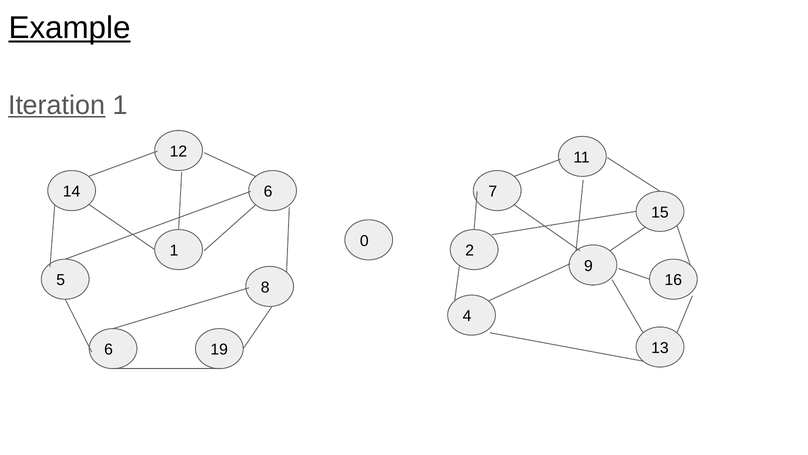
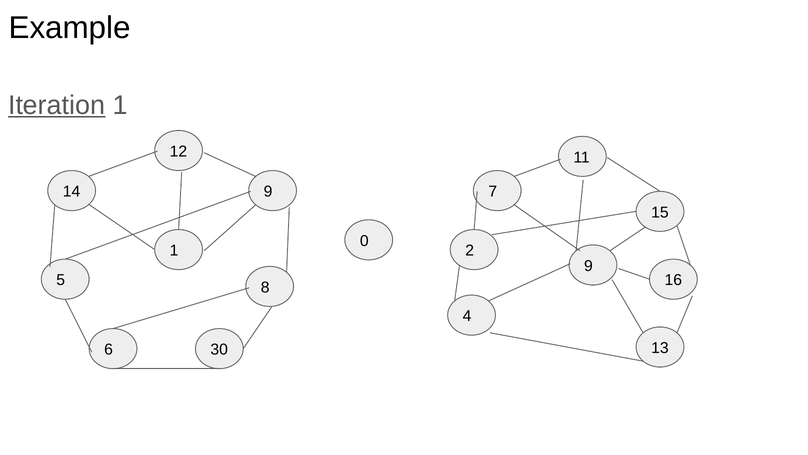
Example underline: present -> none
14 6: 6 -> 9
19: 19 -> 30
